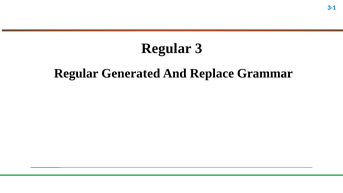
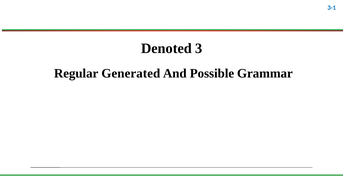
Regular at (166, 48): Regular -> Denoted
Replace: Replace -> Possible
